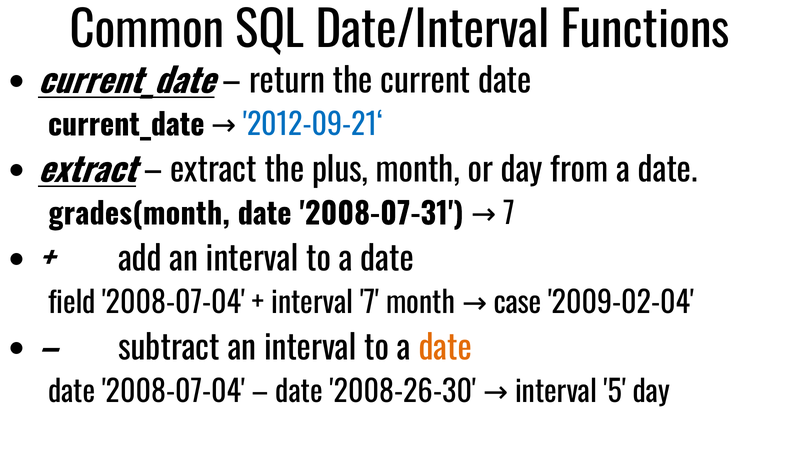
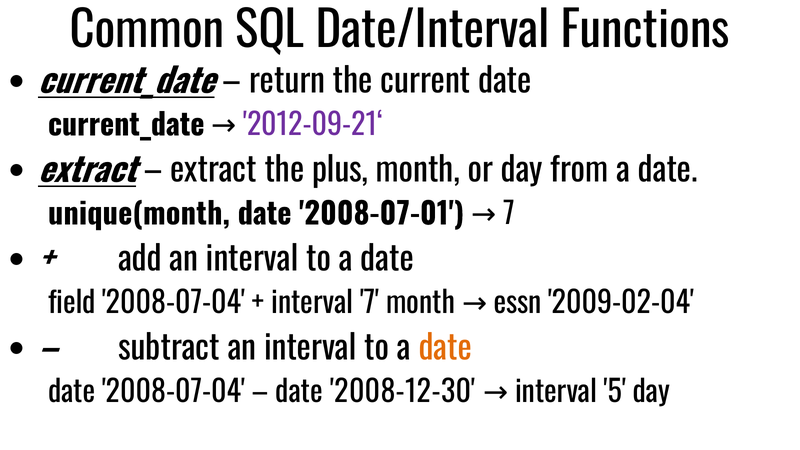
2012-09-21‘ colour: blue -> purple
grades(month: grades(month -> unique(month
2008-07-31: 2008-07-31 -> 2008-07-01
case: case -> essn
2008-26-30: 2008-26-30 -> 2008-12-30
